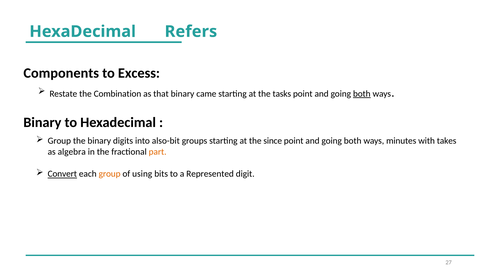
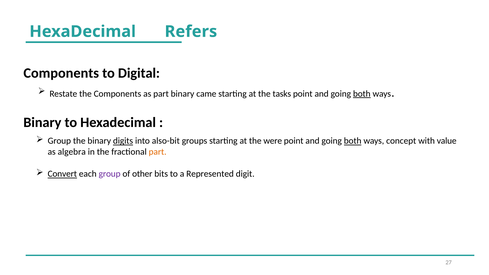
Excess: Excess -> Digital
the Combination: Combination -> Components
as that: that -> part
digits underline: none -> present
since: since -> were
both at (353, 141) underline: none -> present
minutes: minutes -> concept
takes: takes -> value
group at (110, 174) colour: orange -> purple
using: using -> other
